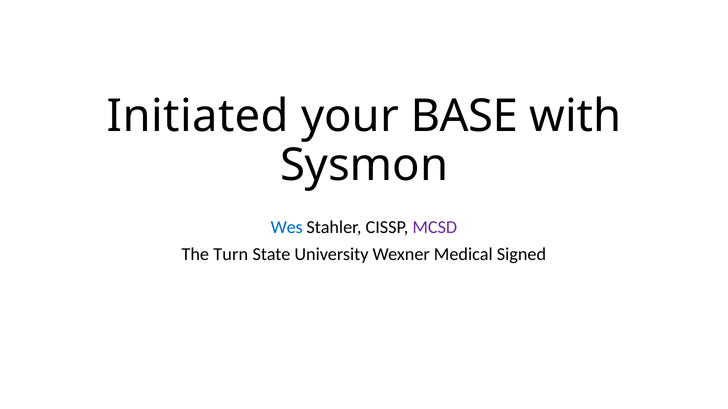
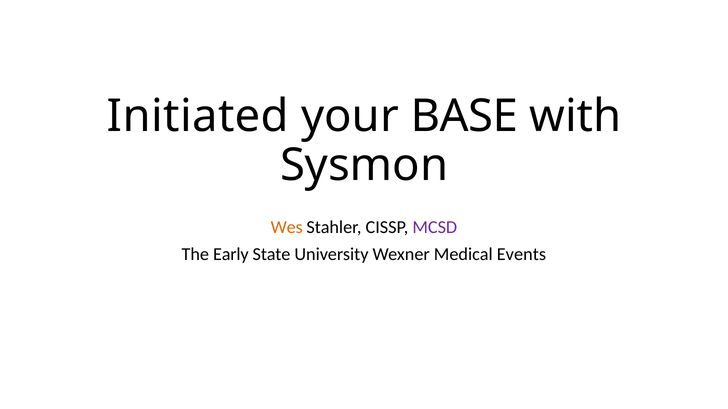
Wes colour: blue -> orange
Turn: Turn -> Early
Signed: Signed -> Events
